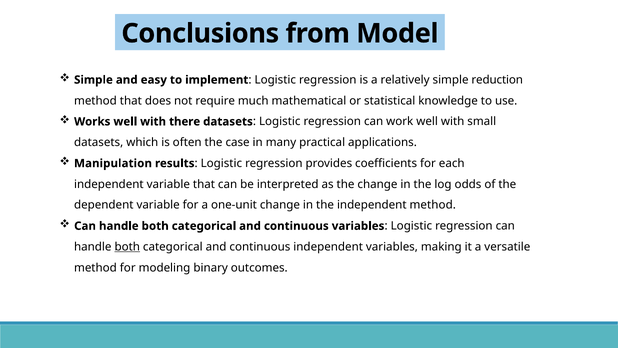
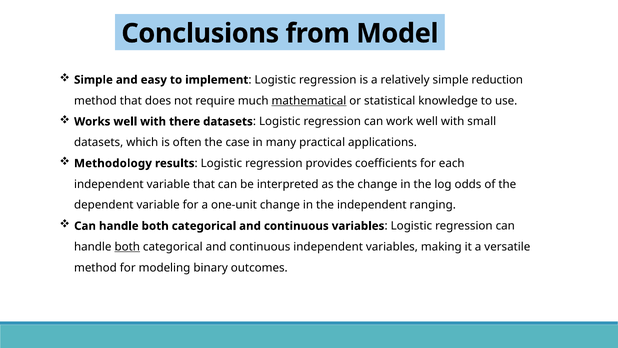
mathematical underline: none -> present
Manipulation: Manipulation -> Methodology
independent method: method -> ranging
